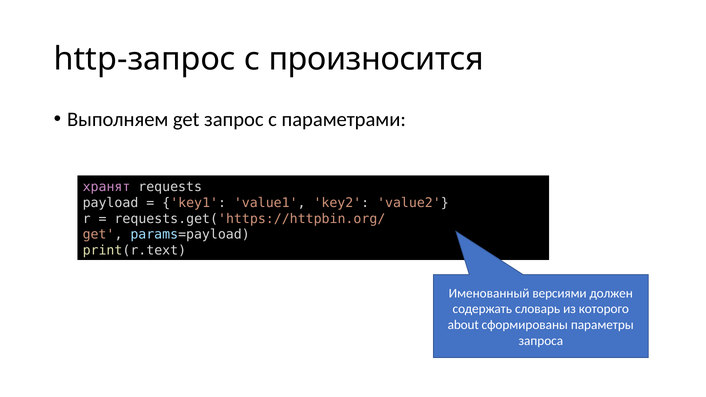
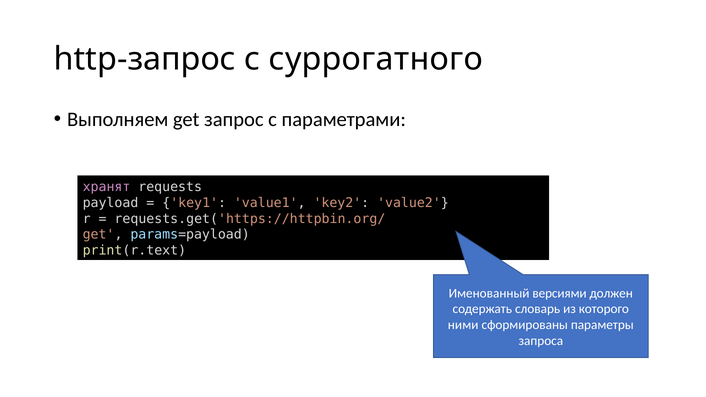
произносится: произносится -> суррогатного
about: about -> ними
